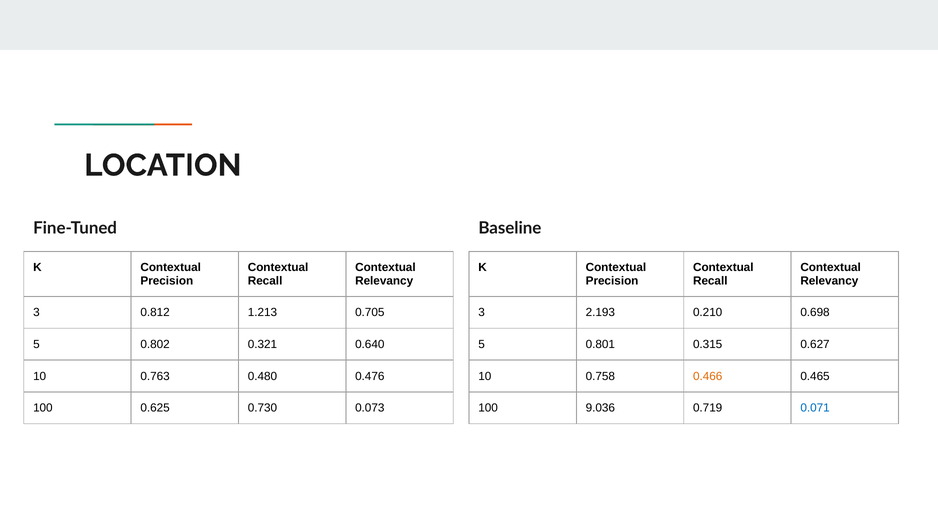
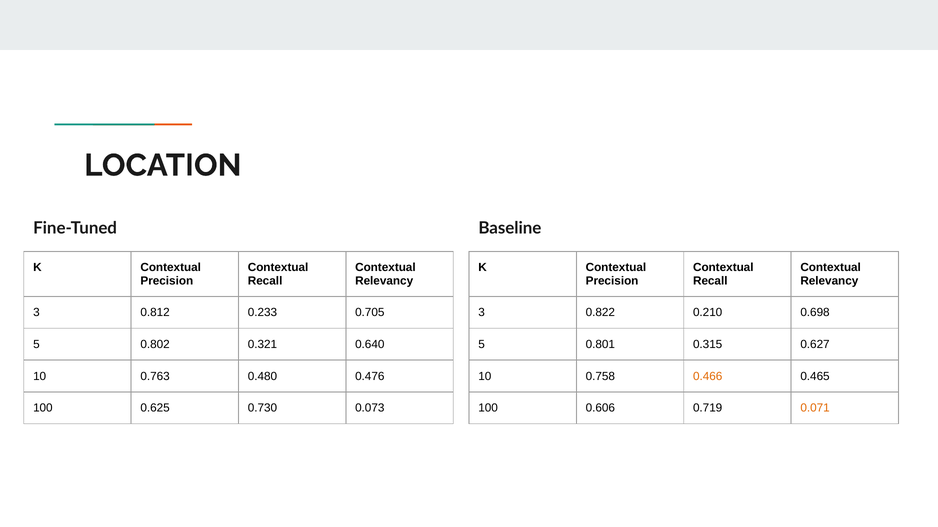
1.213: 1.213 -> 0.233
2.193: 2.193 -> 0.822
9.036: 9.036 -> 0.606
0.071 colour: blue -> orange
